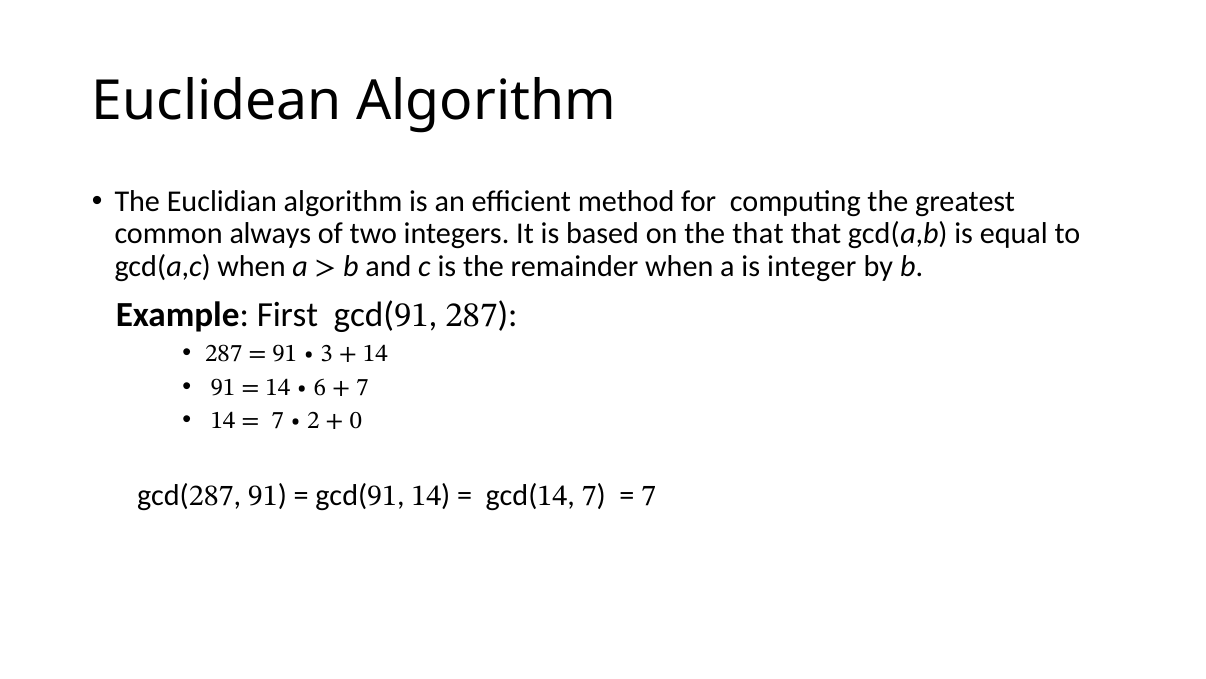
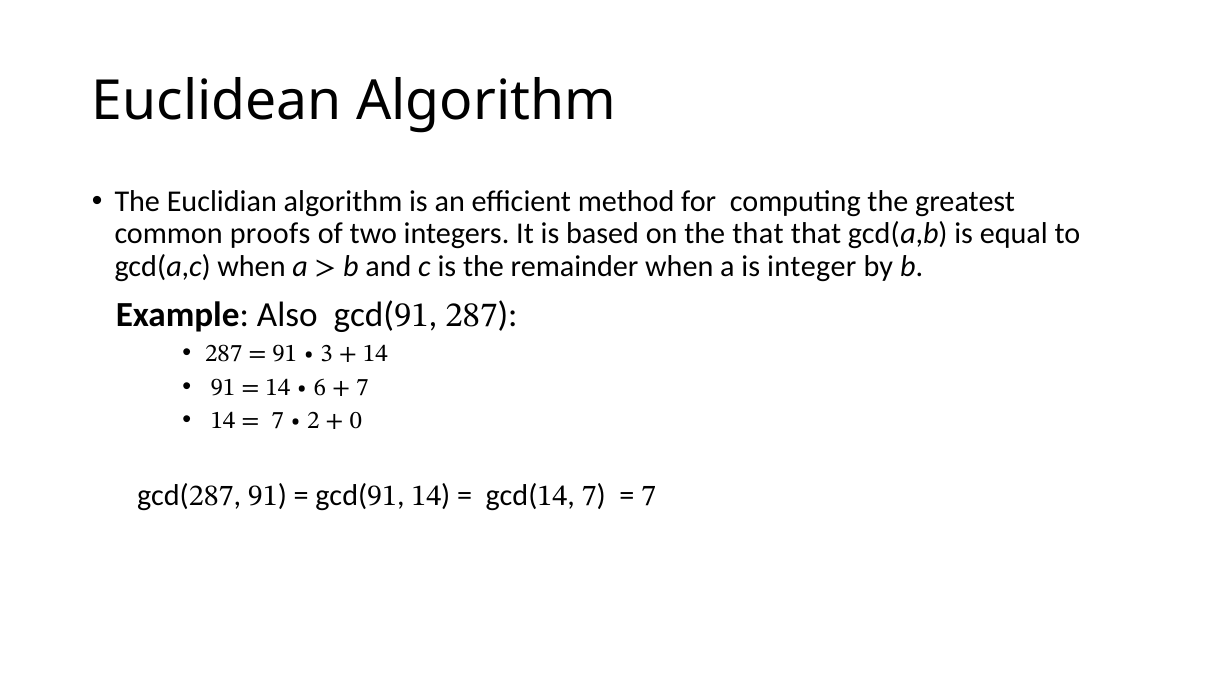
always: always -> proofs
First: First -> Also
